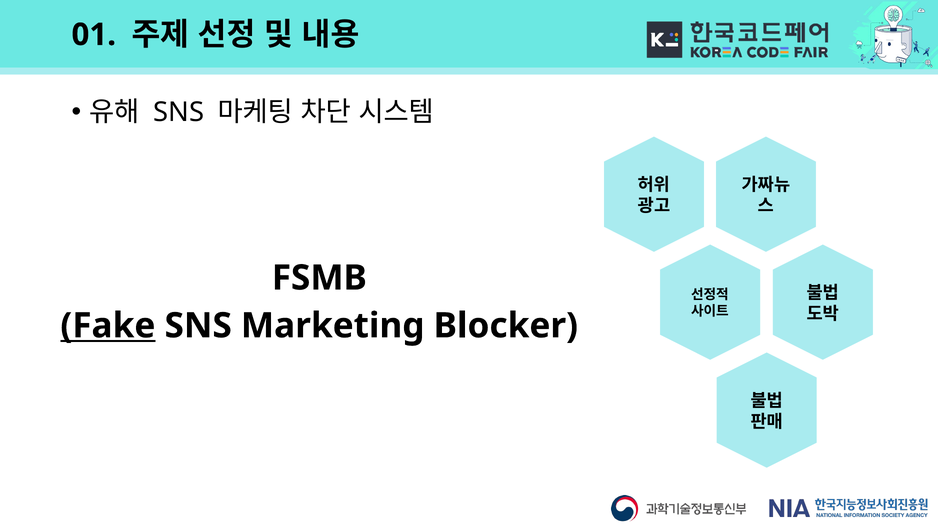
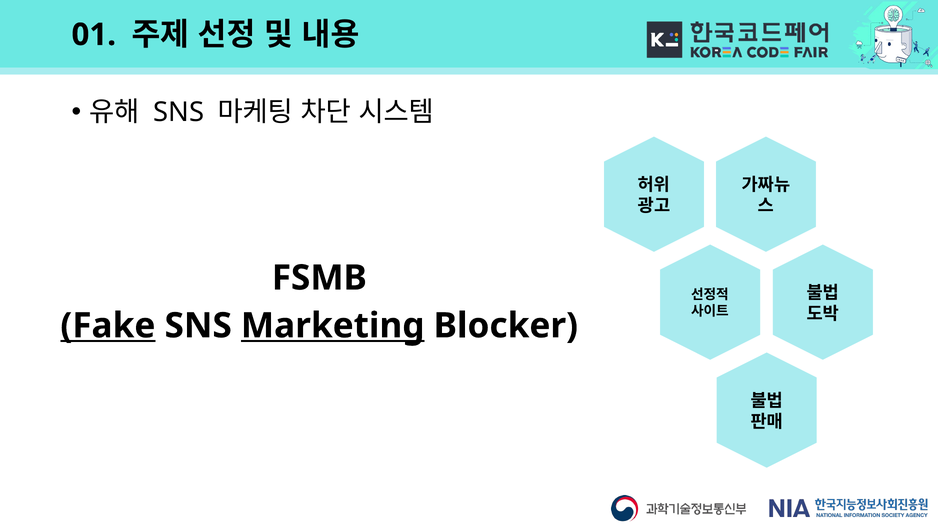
Marketing underline: none -> present
